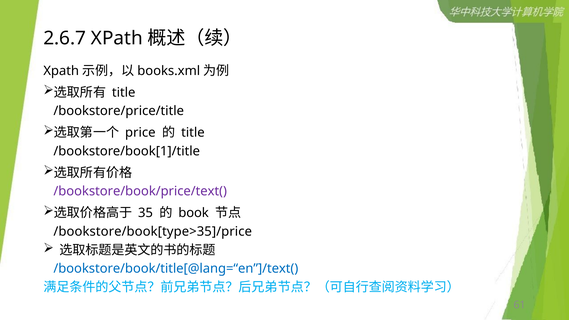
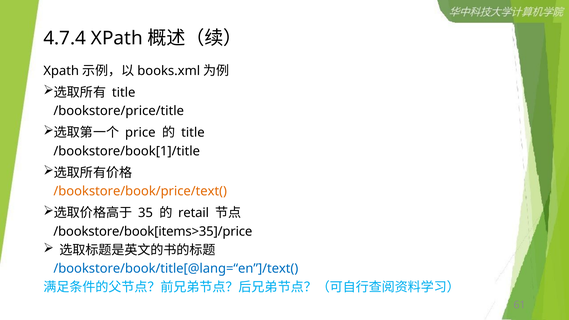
2.6.7: 2.6.7 -> 4.7.4
/bookstore/book/price/text( colour: purple -> orange
book: book -> retail
/bookstore/book[type>35]/price: /bookstore/book[type>35]/price -> /bookstore/book[items>35]/price
